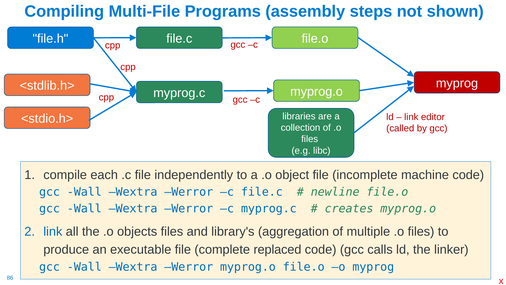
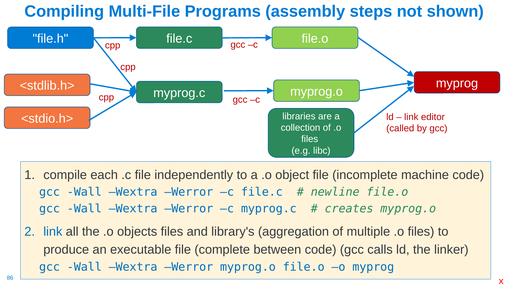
replaced: replaced -> between
